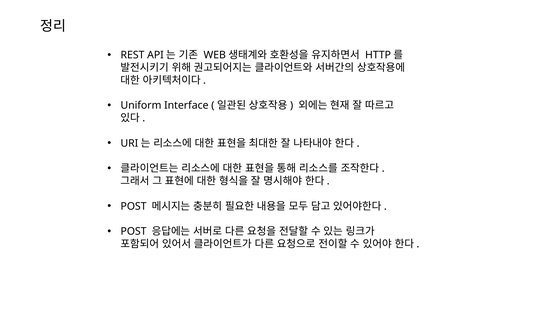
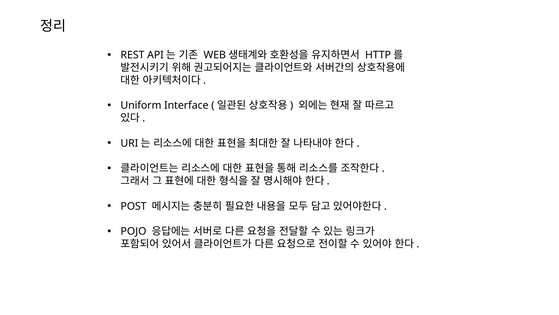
POST at (134, 231): POST -> POJO
